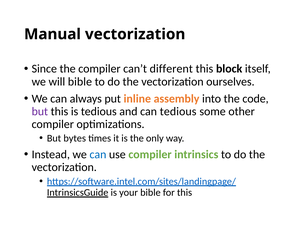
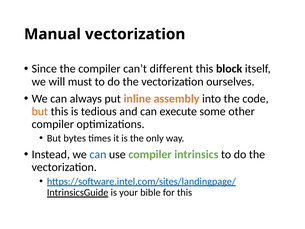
will bible: bible -> must
but at (40, 111) colour: purple -> orange
can tedious: tedious -> execute
